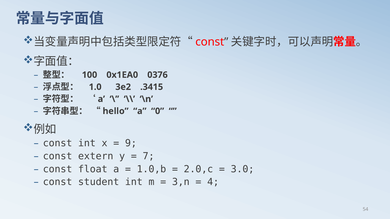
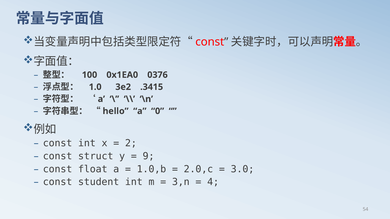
9: 9 -> 2
extern: extern -> struct
7: 7 -> 9
